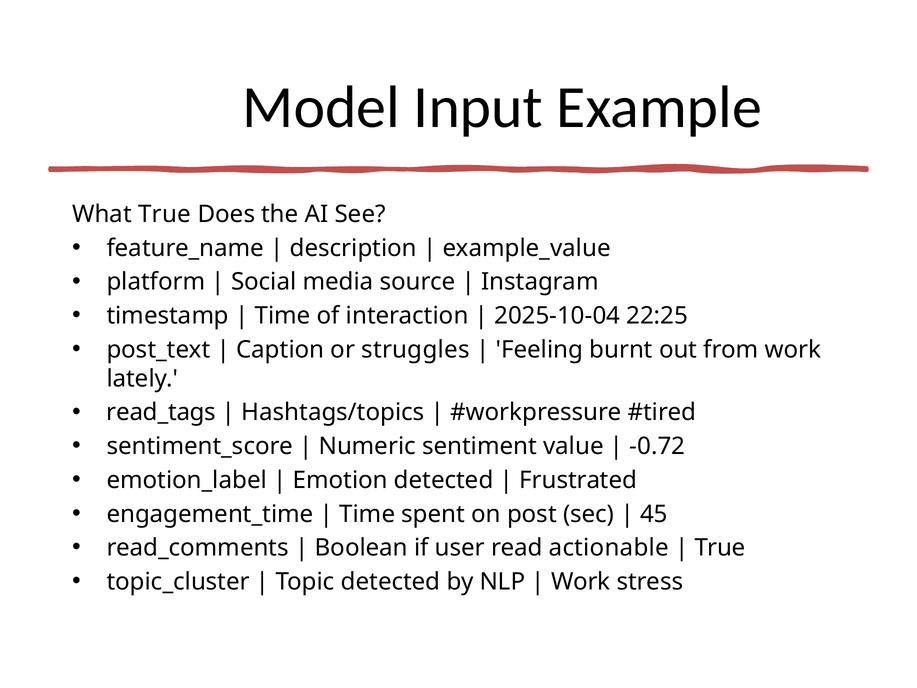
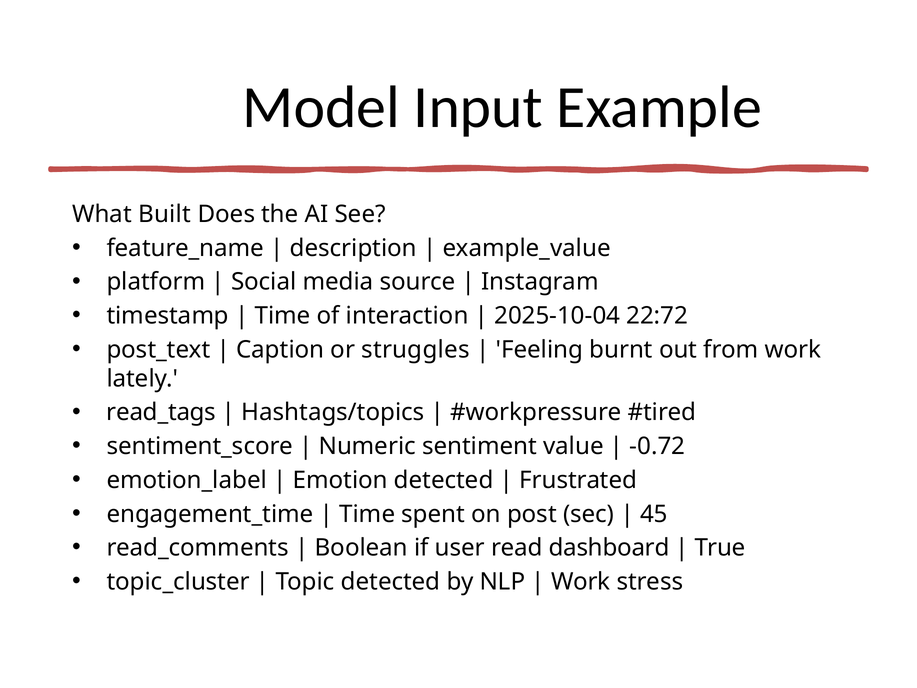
What True: True -> Built
22:25: 22:25 -> 22:72
actionable: actionable -> dashboard
